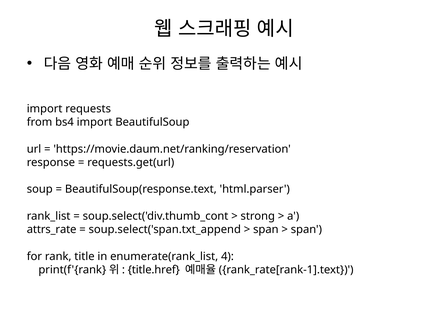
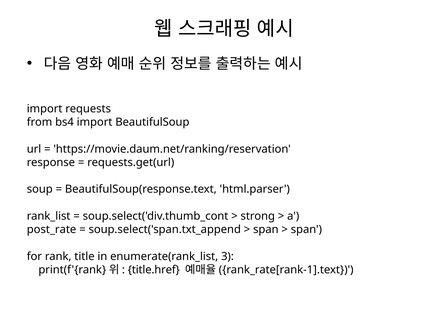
attrs_rate: attrs_rate -> post_rate
4: 4 -> 3
